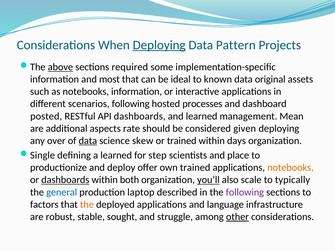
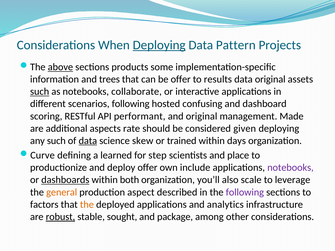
required: required -> products
most: most -> trees
be ideal: ideal -> offer
known: known -> results
such at (40, 92) underline: none -> present
notebooks information: information -> collaborate
processes: processes -> confusing
posted: posted -> scoring
API dashboards: dashboards -> performant
and learned: learned -> original
Mean: Mean -> Made
any over: over -> such
Single: Single -> Curve
own trained: trained -> include
notebooks at (290, 168) colour: orange -> purple
you’ll underline: present -> none
typically: typically -> leverage
general colour: blue -> orange
laptop: laptop -> aspect
language: language -> analytics
robust underline: none -> present
struggle: struggle -> package
other underline: present -> none
